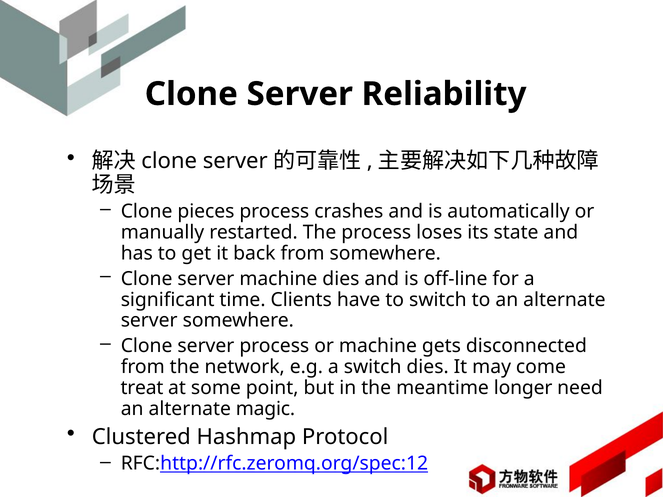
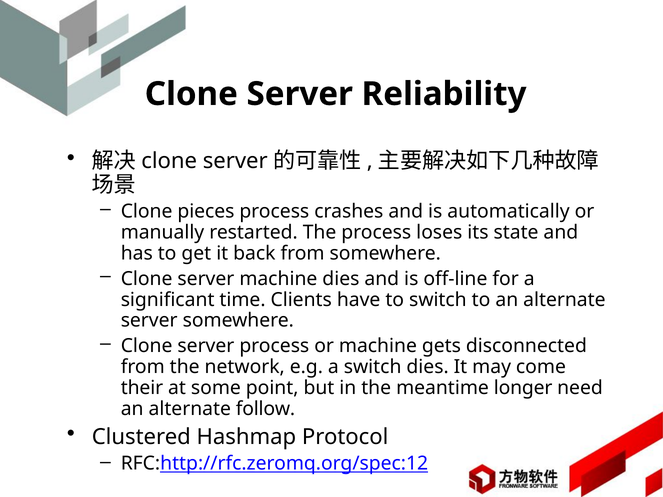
treat: treat -> their
magic: magic -> follow
